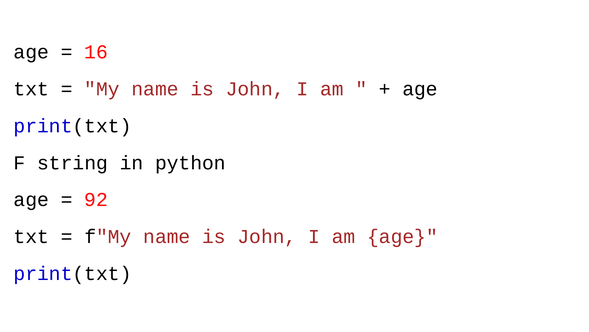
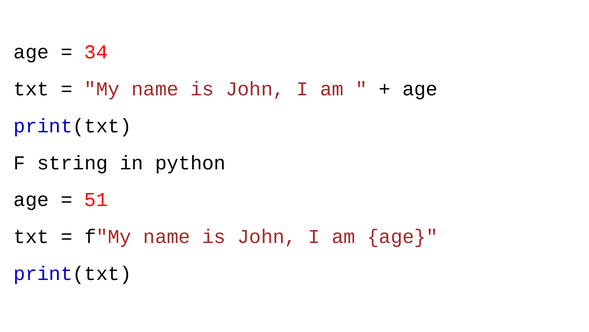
16: 16 -> 34
92: 92 -> 51
